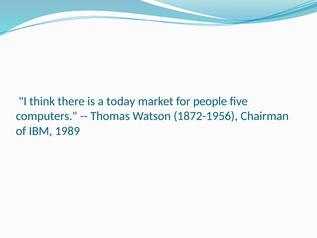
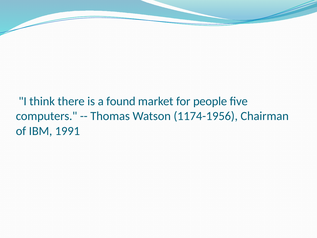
today: today -> found
1872-1956: 1872-1956 -> 1174-1956
1989: 1989 -> 1991
